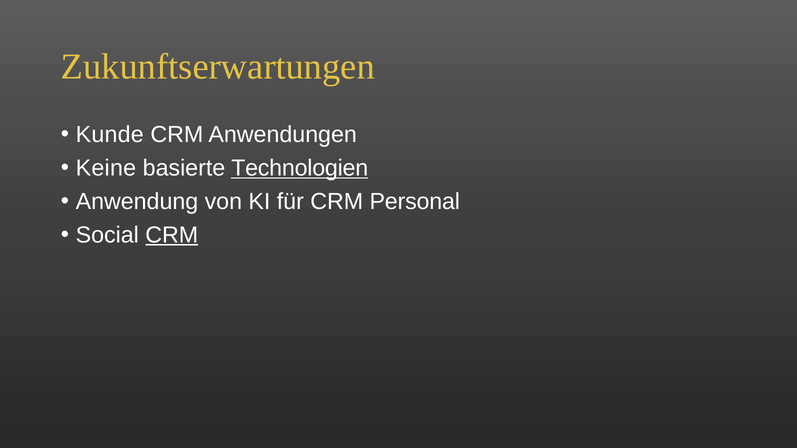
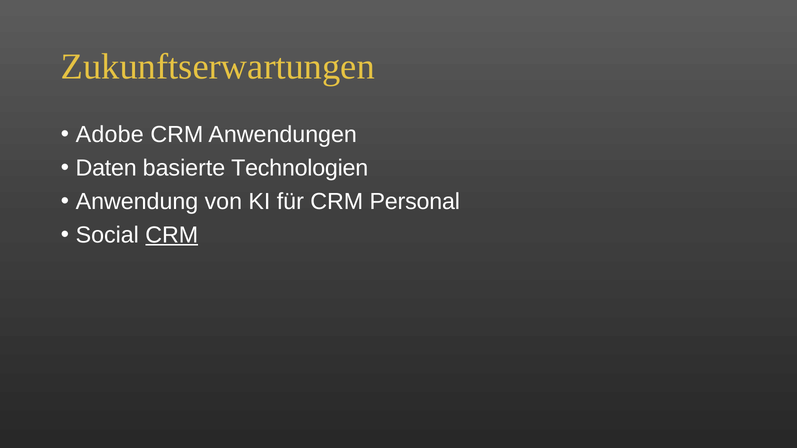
Kunde: Kunde -> Adobe
Keine: Keine -> Daten
Technologien underline: present -> none
